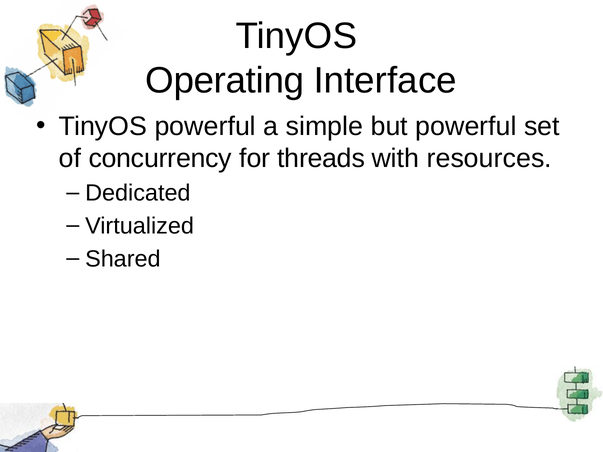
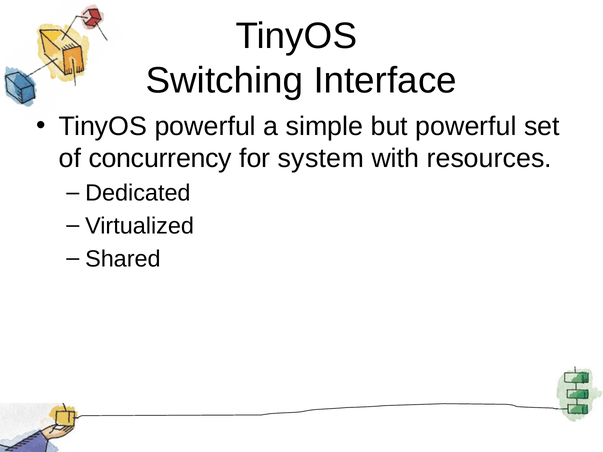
Operating: Operating -> Switching
threads: threads -> system
